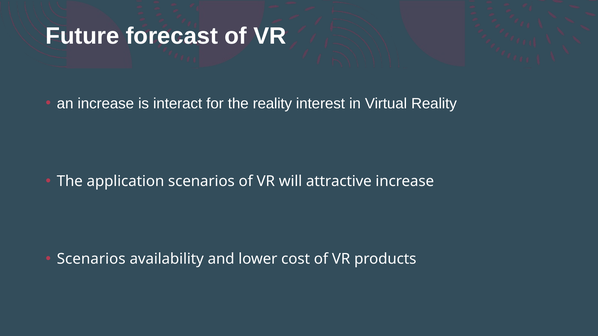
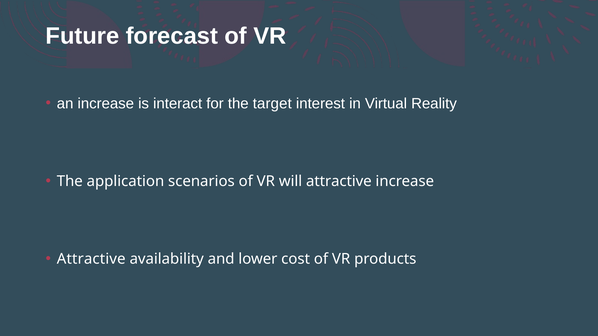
the reality: reality -> target
Scenarios at (91, 259): Scenarios -> Attractive
